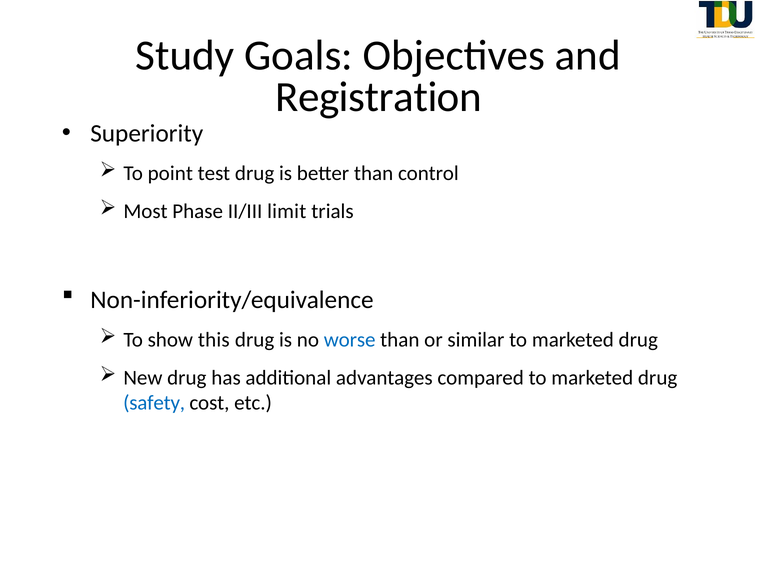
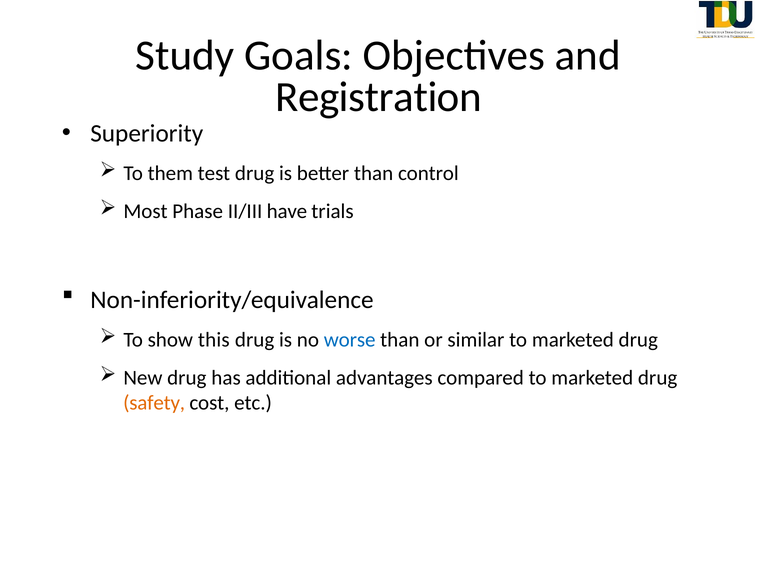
point: point -> them
limit: limit -> have
safety colour: blue -> orange
